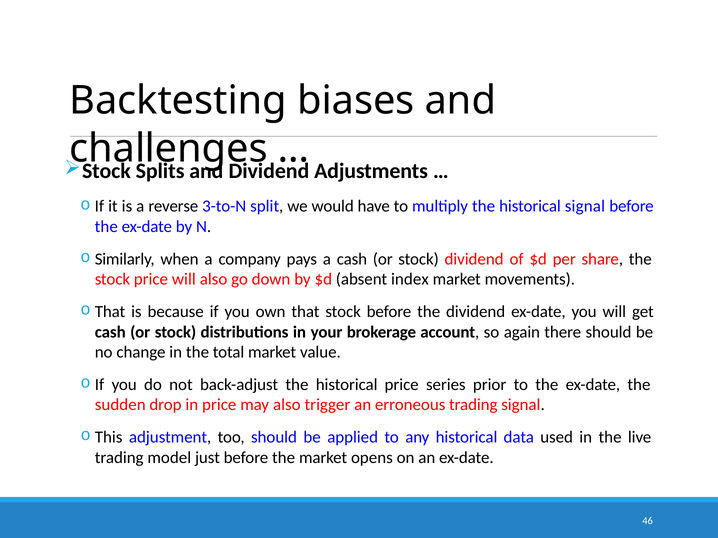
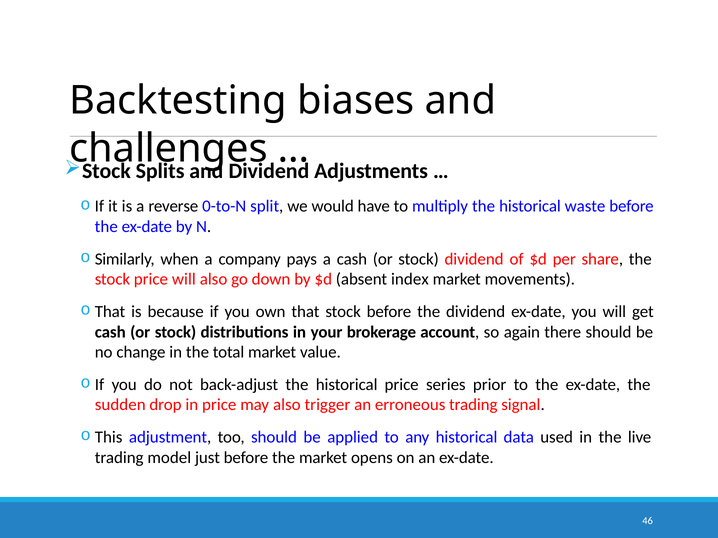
3-to-N: 3-to-N -> 0-to-N
historical signal: signal -> waste
